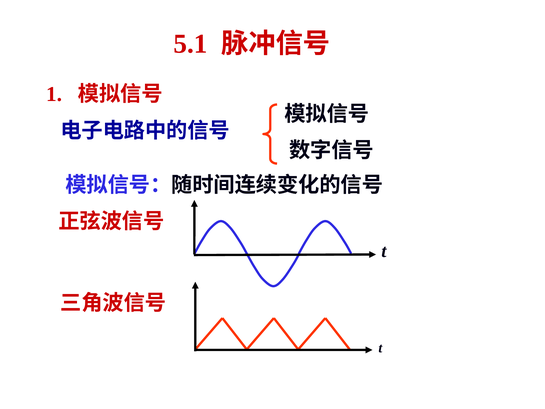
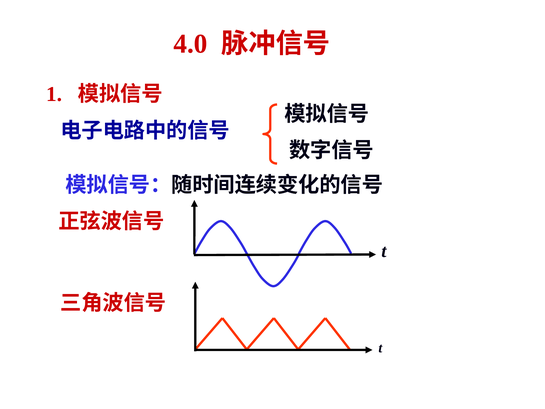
5.1: 5.1 -> 4.0
